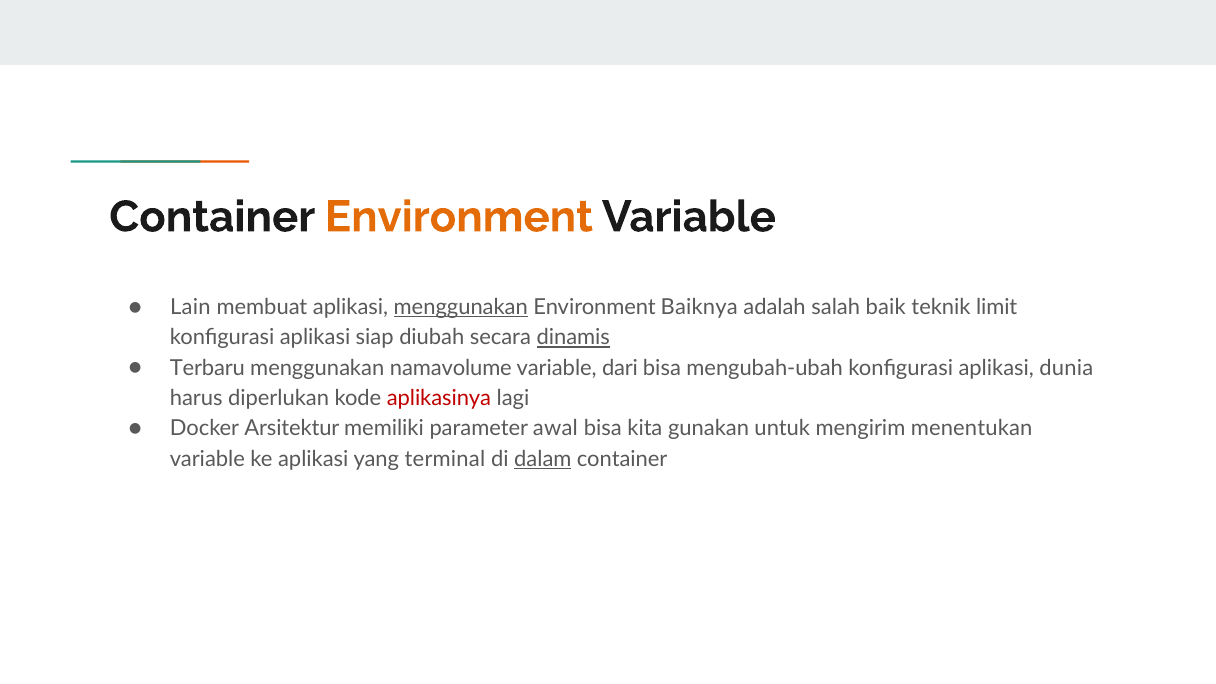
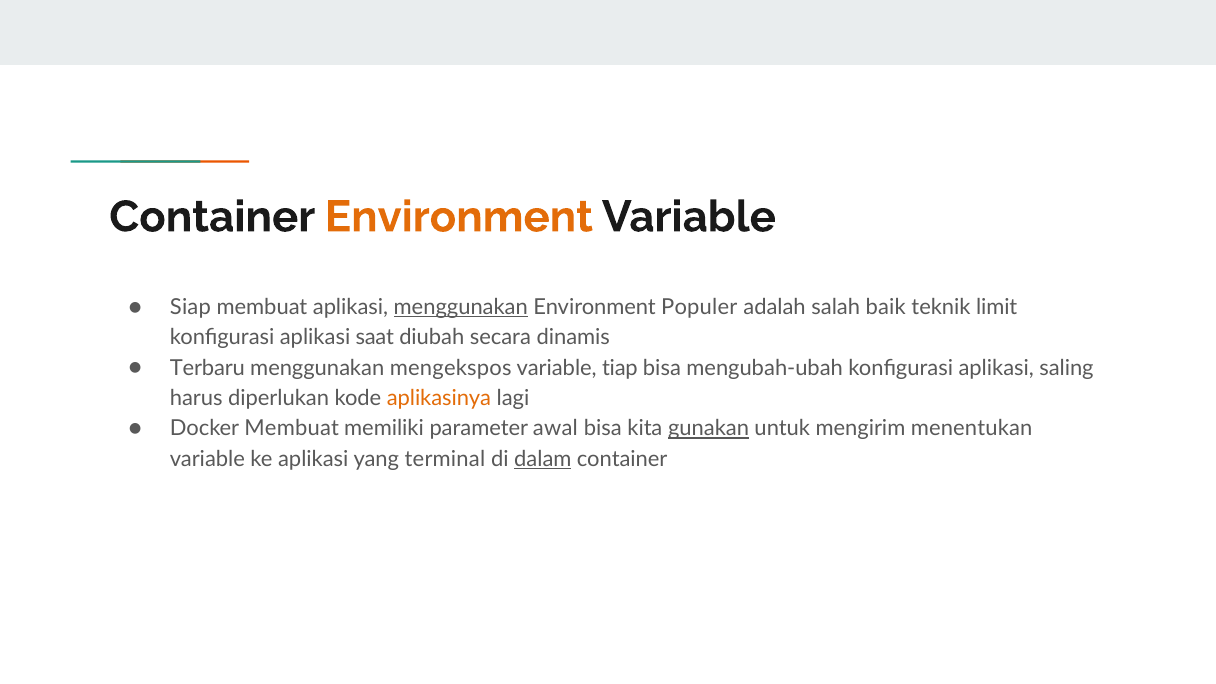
Lain: Lain -> Siap
Baiknya: Baiknya -> Populer
siap: siap -> saat
dinamis underline: present -> none
namavolume: namavolume -> mengekspos
dari: dari -> tiap
dunia: dunia -> saling
aplikasinya colour: red -> orange
Docker Arsitektur: Arsitektur -> Membuat
gunakan underline: none -> present
